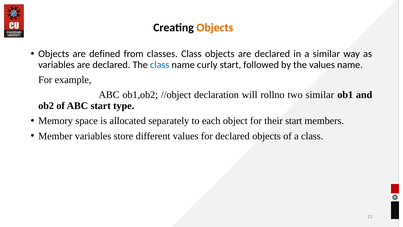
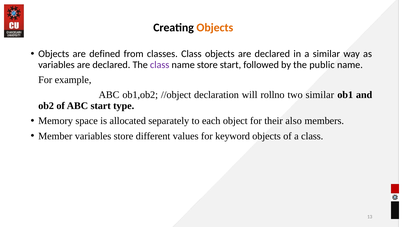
class at (160, 65) colour: blue -> purple
name curly: curly -> store
the values: values -> public
their start: start -> also
for declared: declared -> keyword
